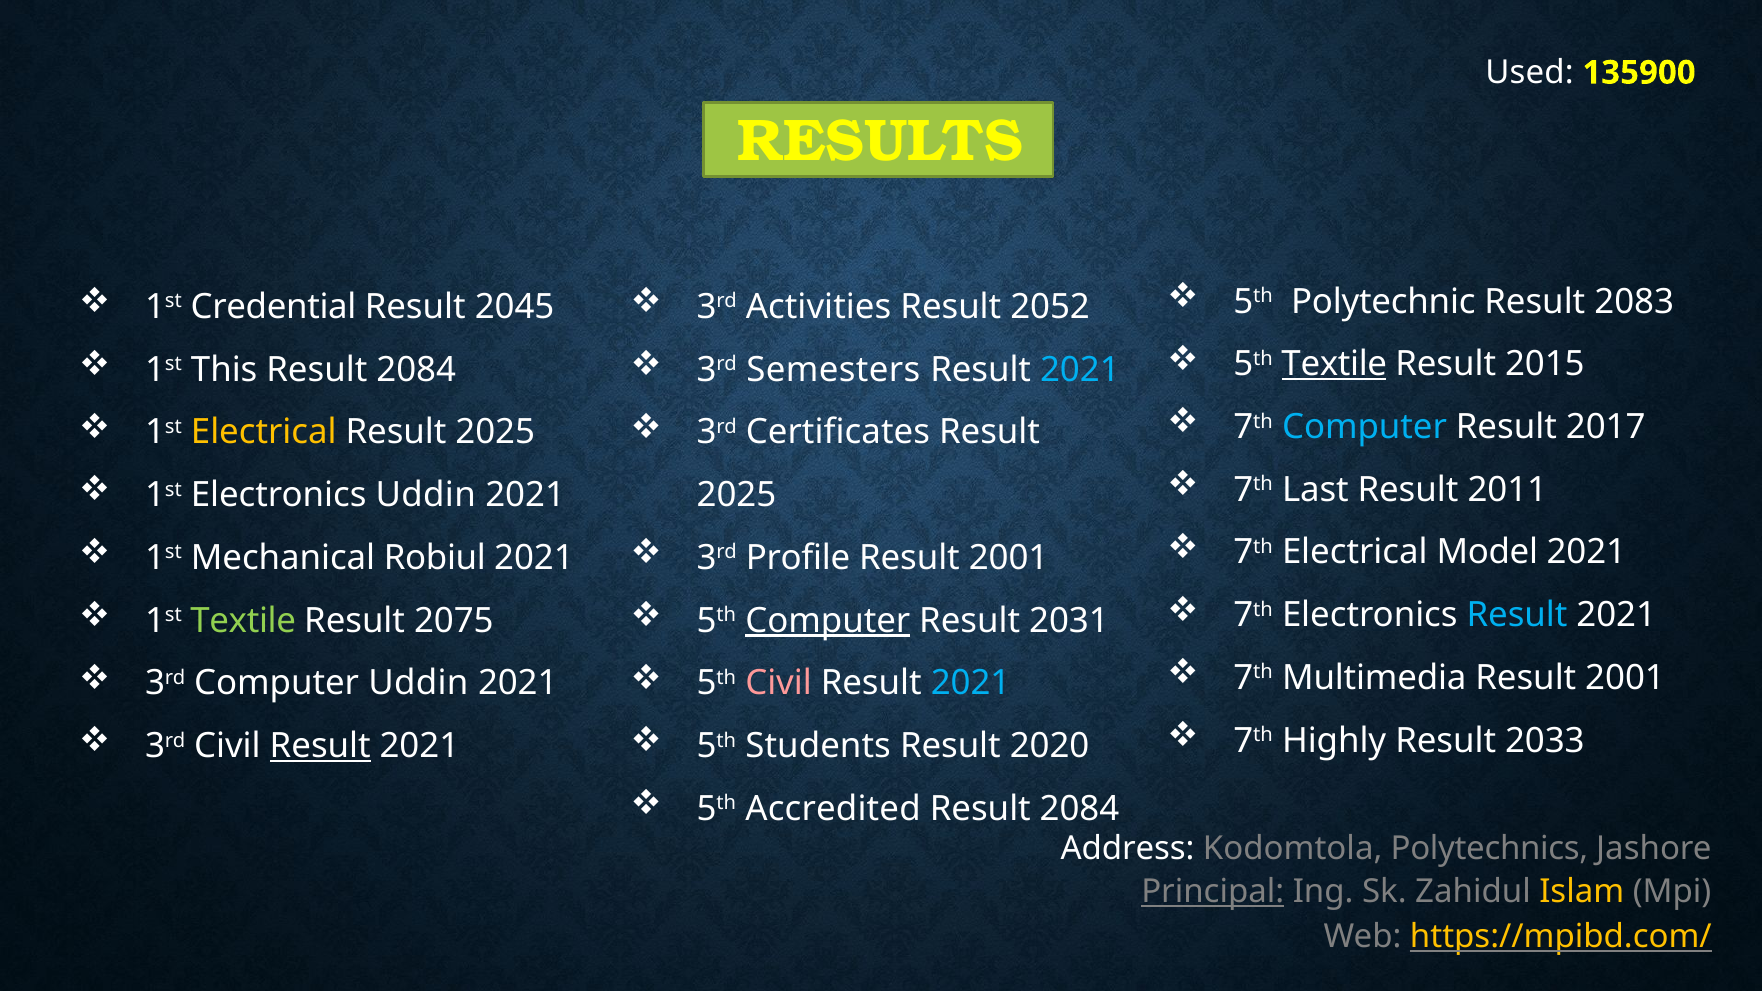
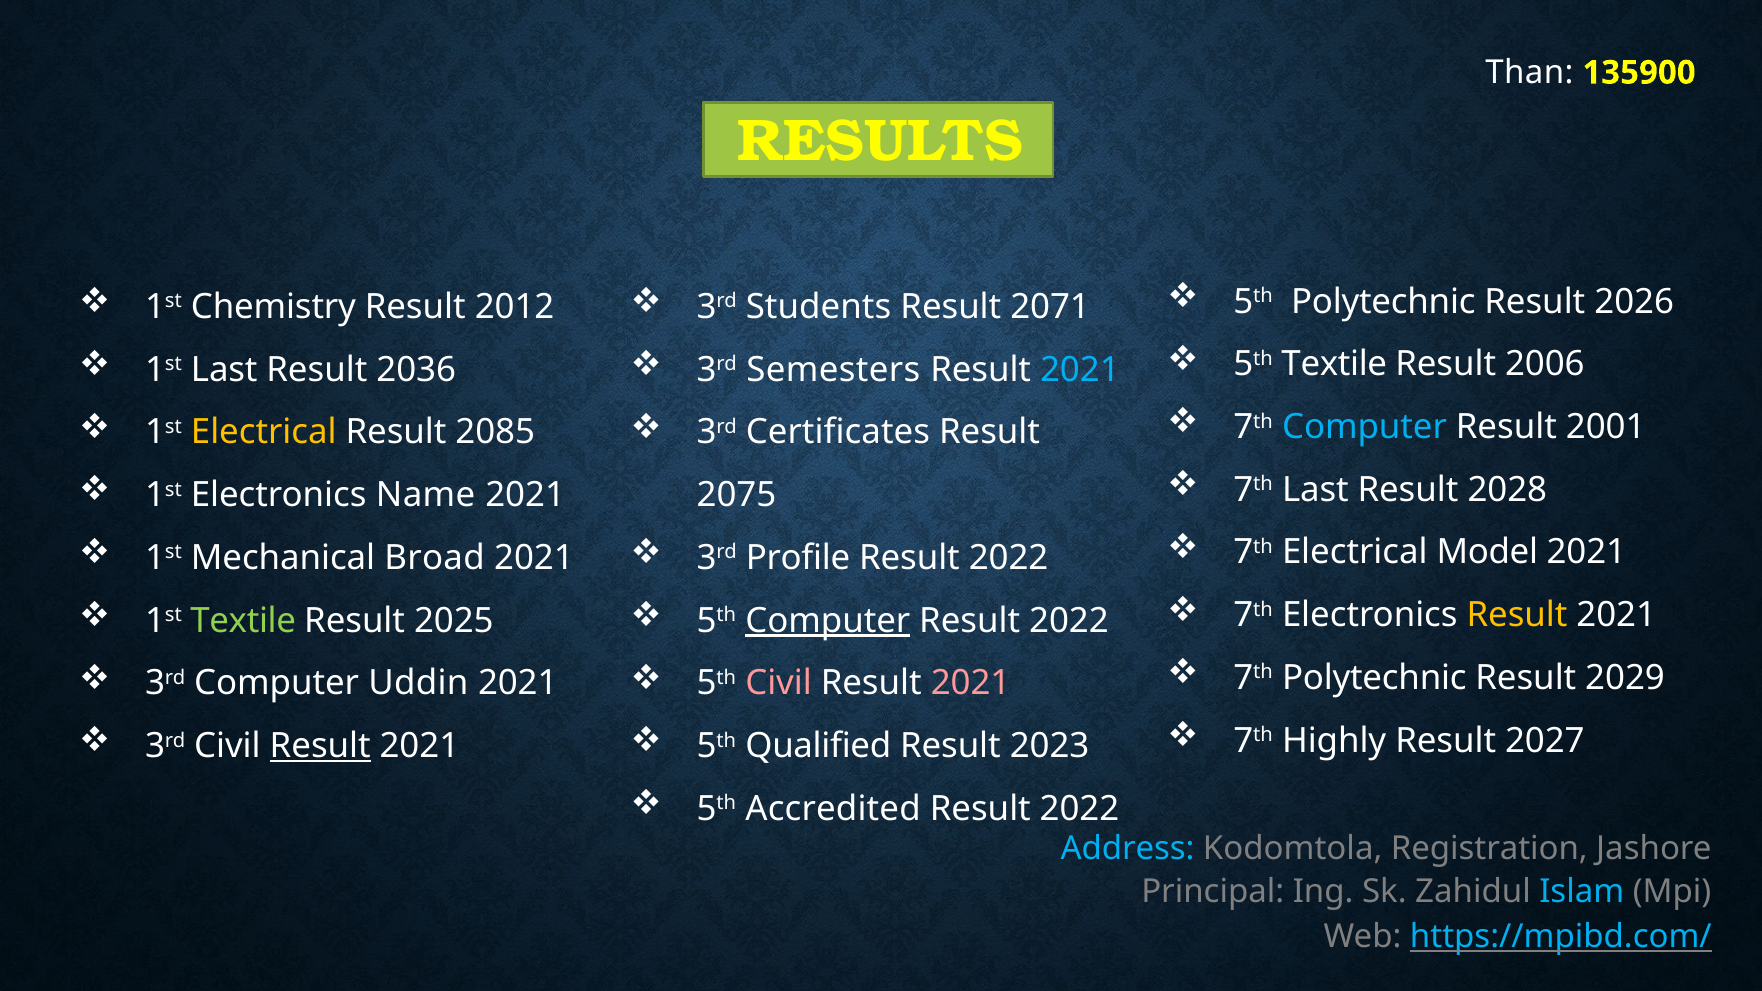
Used: Used -> Than
2083: 2083 -> 2026
Credential: Credential -> Chemistry
2045: 2045 -> 2012
Activities: Activities -> Students
2052: 2052 -> 2071
Textile at (1334, 364) underline: present -> none
2015: 2015 -> 2006
1st This: This -> Last
2084 at (416, 370): 2084 -> 2036
2017: 2017 -> 2001
2025 at (495, 432): 2025 -> 2085
2011: 2011 -> 2028
Electronics Uddin: Uddin -> Name
2025 at (736, 495): 2025 -> 2075
Robiul: Robiul -> Broad
2001 at (1009, 558): 2001 -> 2022
Result at (1517, 615) colour: light blue -> yellow
2075: 2075 -> 2025
2031 at (1069, 621): 2031 -> 2022
7th Multimedia: Multimedia -> Polytechnic
2001 at (1625, 678): 2001 -> 2029
2021 at (971, 683) colour: light blue -> pink
2033: 2033 -> 2027
Students: Students -> Qualified
2020: 2020 -> 2023
2084 at (1080, 809): 2084 -> 2022
Address colour: white -> light blue
Polytechnics: Polytechnics -> Registration
Principal underline: present -> none
Islam colour: yellow -> light blue
https://mpibd.com/ colour: yellow -> light blue
